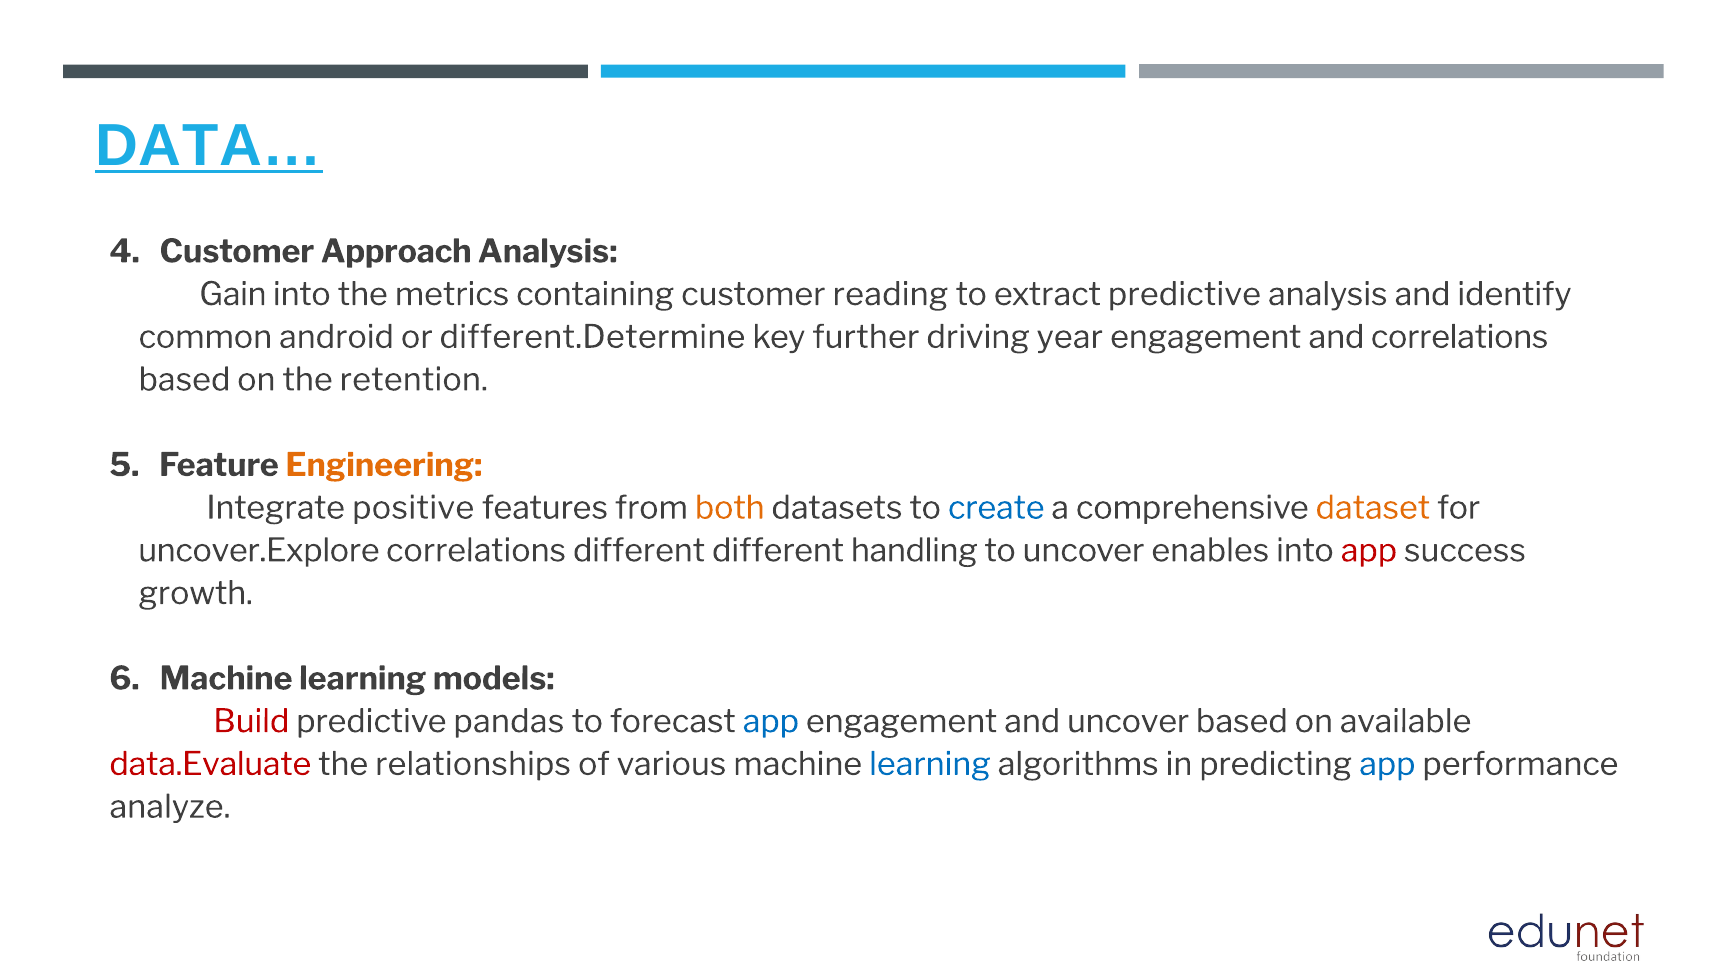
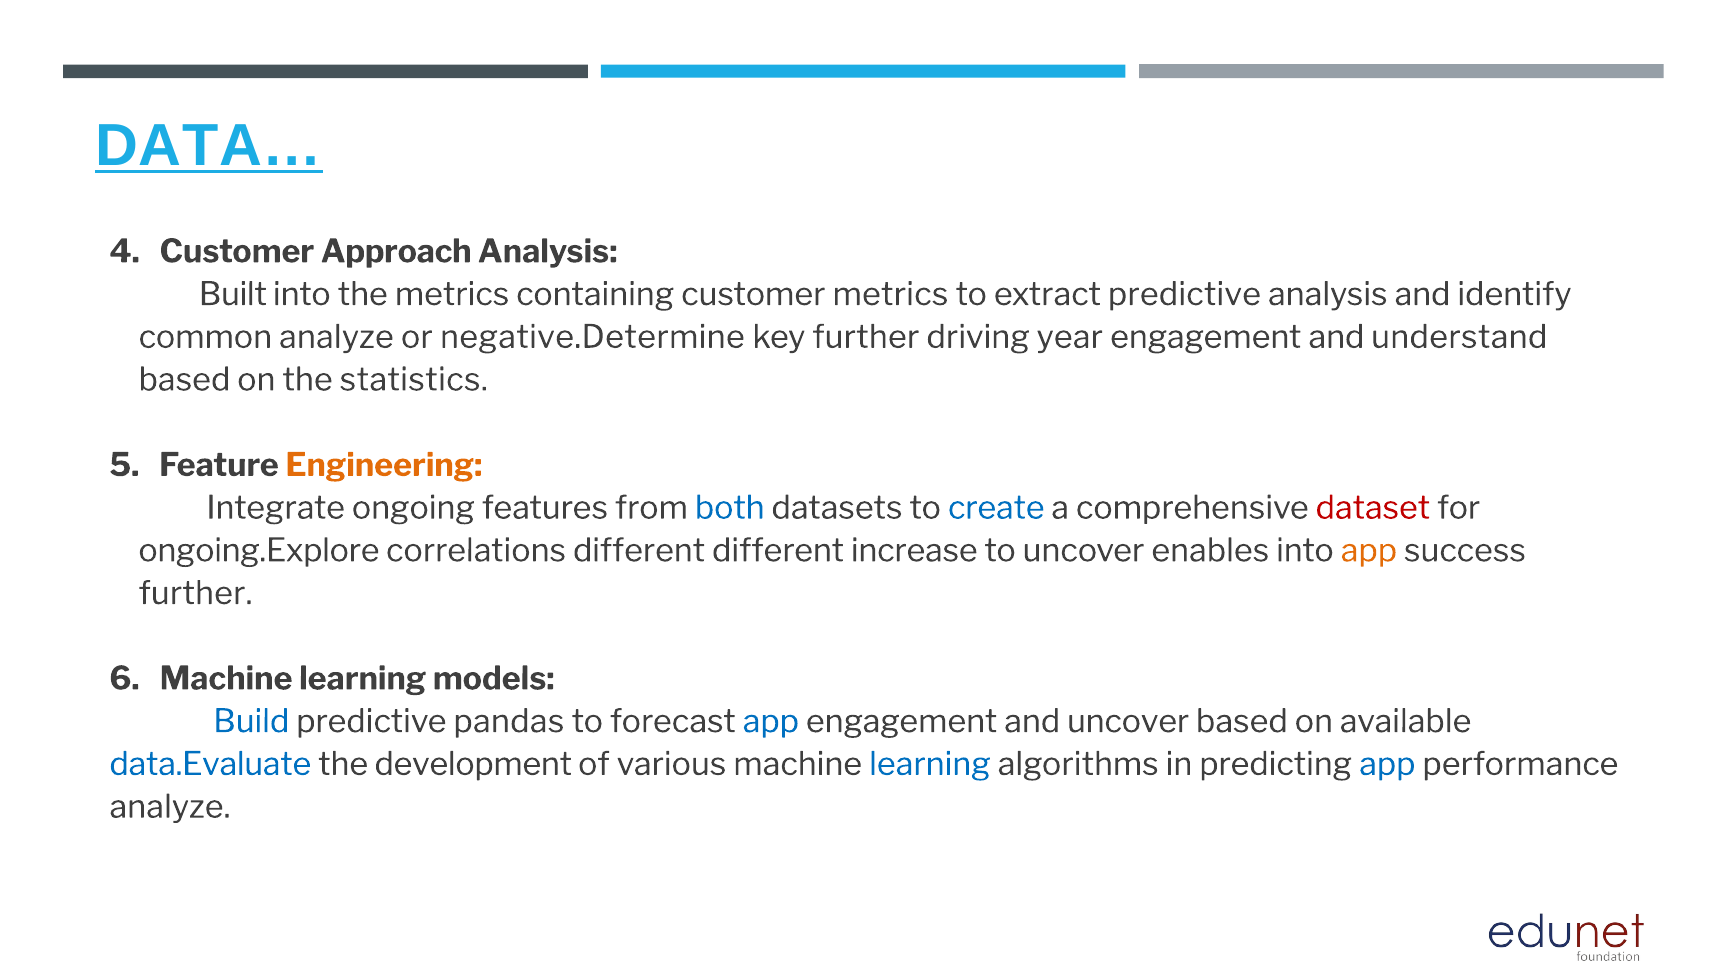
Gain: Gain -> Built
customer reading: reading -> metrics
common android: android -> analyze
different.Determine: different.Determine -> negative.Determine
and correlations: correlations -> understand
retention: retention -> statistics
positive: positive -> ongoing
both colour: orange -> blue
dataset colour: orange -> red
uncover.Explore: uncover.Explore -> ongoing.Explore
handling: handling -> increase
app at (1369, 551) colour: red -> orange
growth at (196, 594): growth -> further
Build colour: red -> blue
data.Evaluate colour: red -> blue
relationships: relationships -> development
